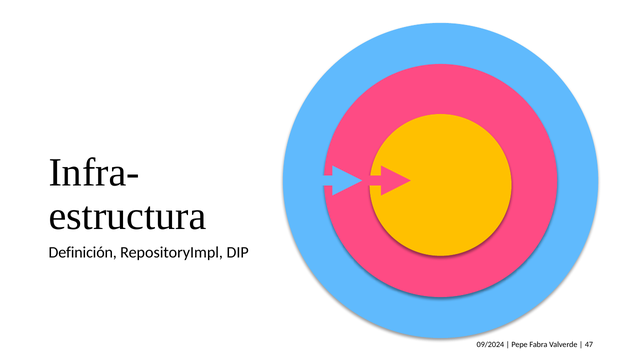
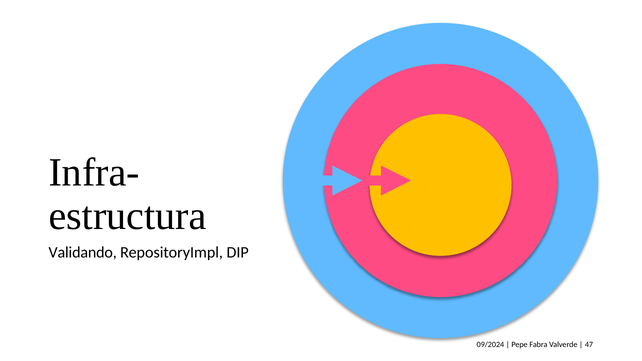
Definición: Definición -> Validando
